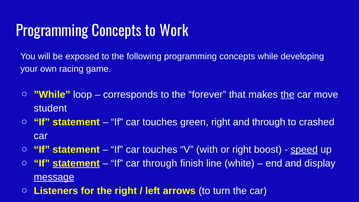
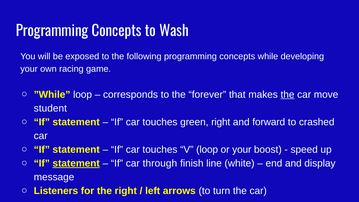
Work: Work -> Wash
and through: through -> forward
V with: with -> loop
or right: right -> your
speed underline: present -> none
message underline: present -> none
